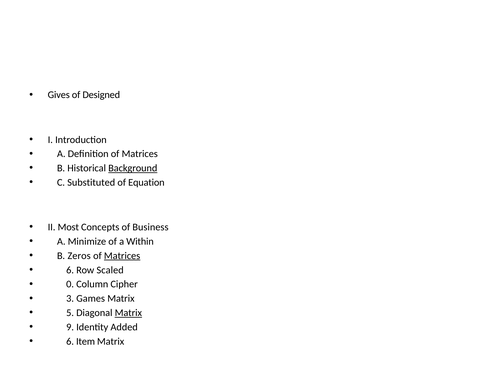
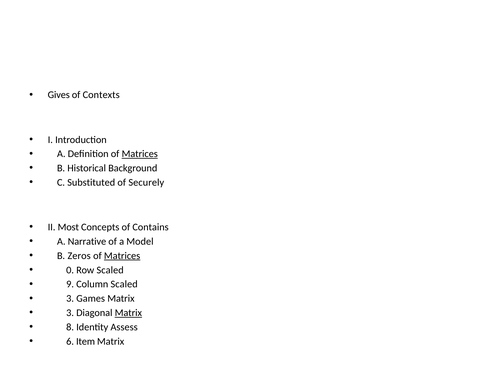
Designed: Designed -> Contexts
Matrices at (140, 154) underline: none -> present
Background underline: present -> none
Equation: Equation -> Securely
Business: Business -> Contains
Minimize: Minimize -> Narrative
Within: Within -> Model
6 at (70, 270): 6 -> 0
0: 0 -> 9
Column Cipher: Cipher -> Scaled
5 at (70, 313): 5 -> 3
9: 9 -> 8
Added: Added -> Assess
